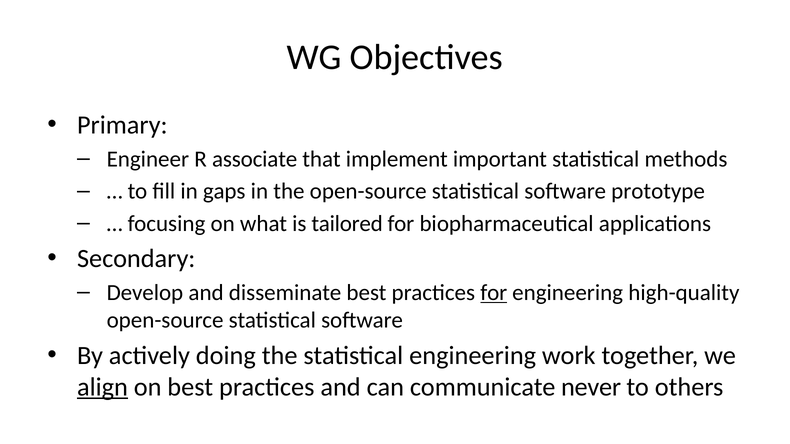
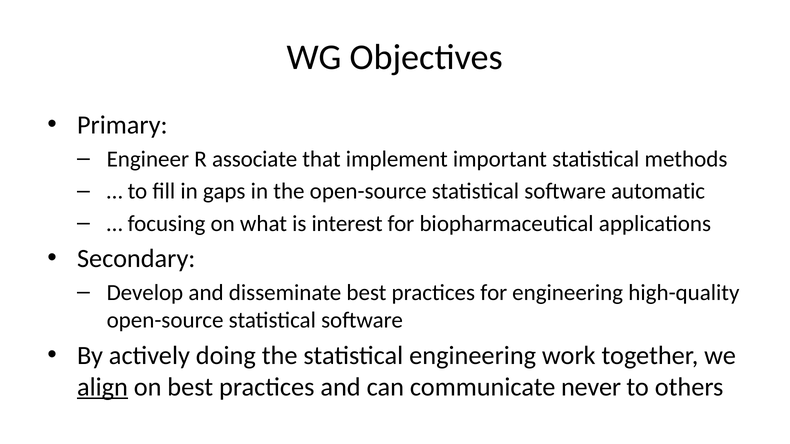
prototype: prototype -> automatic
tailored: tailored -> interest
for at (494, 293) underline: present -> none
